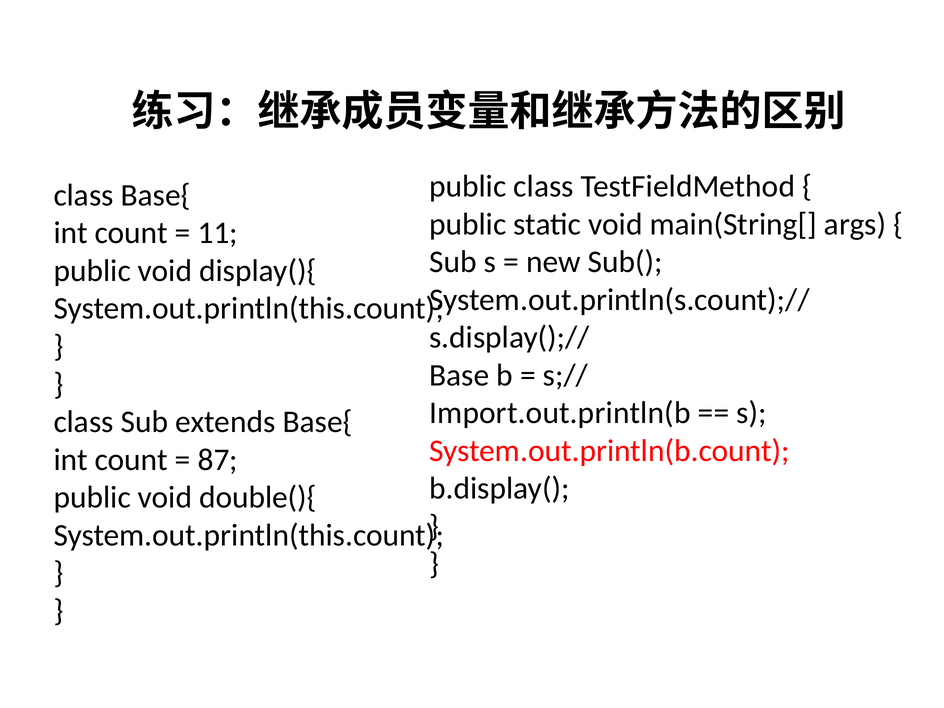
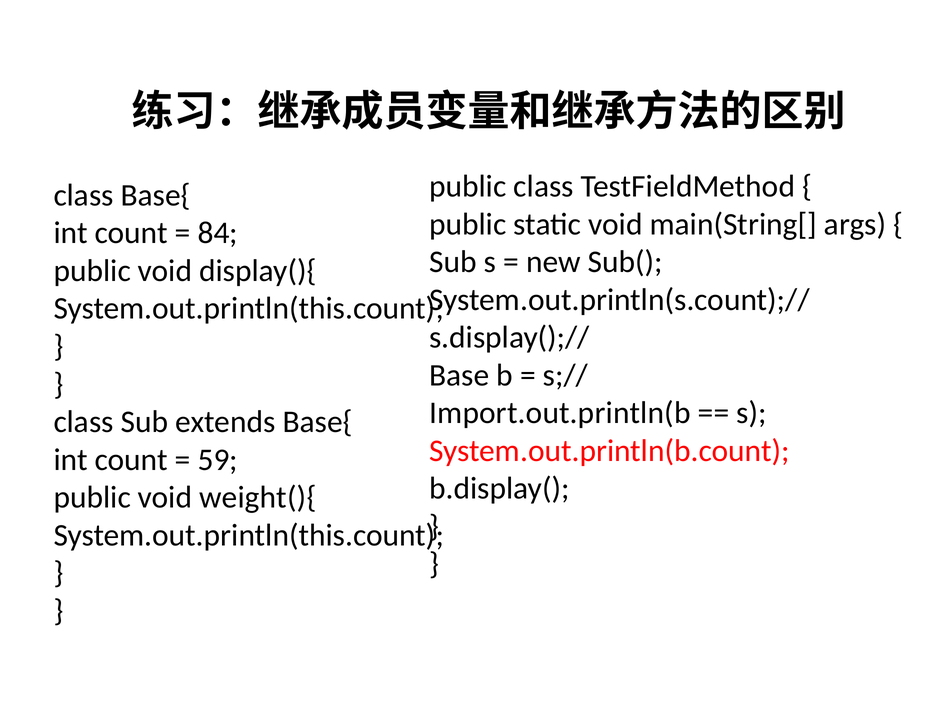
11: 11 -> 84
87: 87 -> 59
double(){: double(){ -> weight(){
